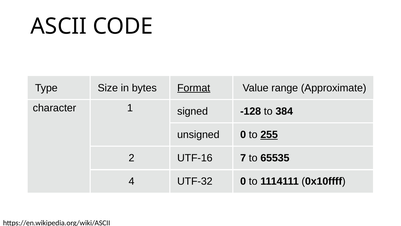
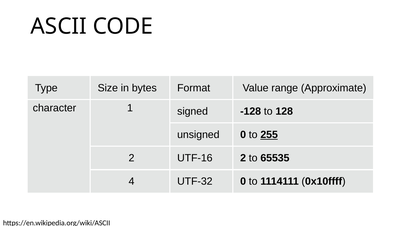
Format underline: present -> none
384: 384 -> 128
UTF-16 7: 7 -> 2
